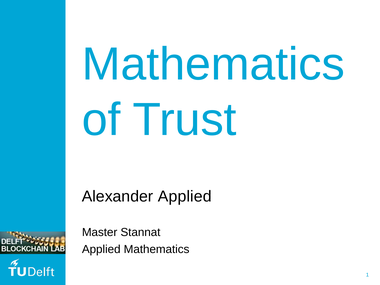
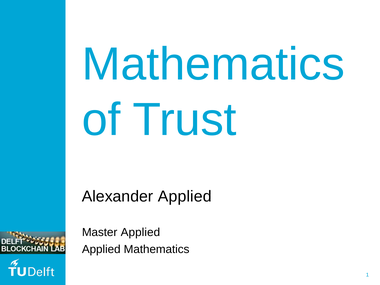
Master Stannat: Stannat -> Applied
